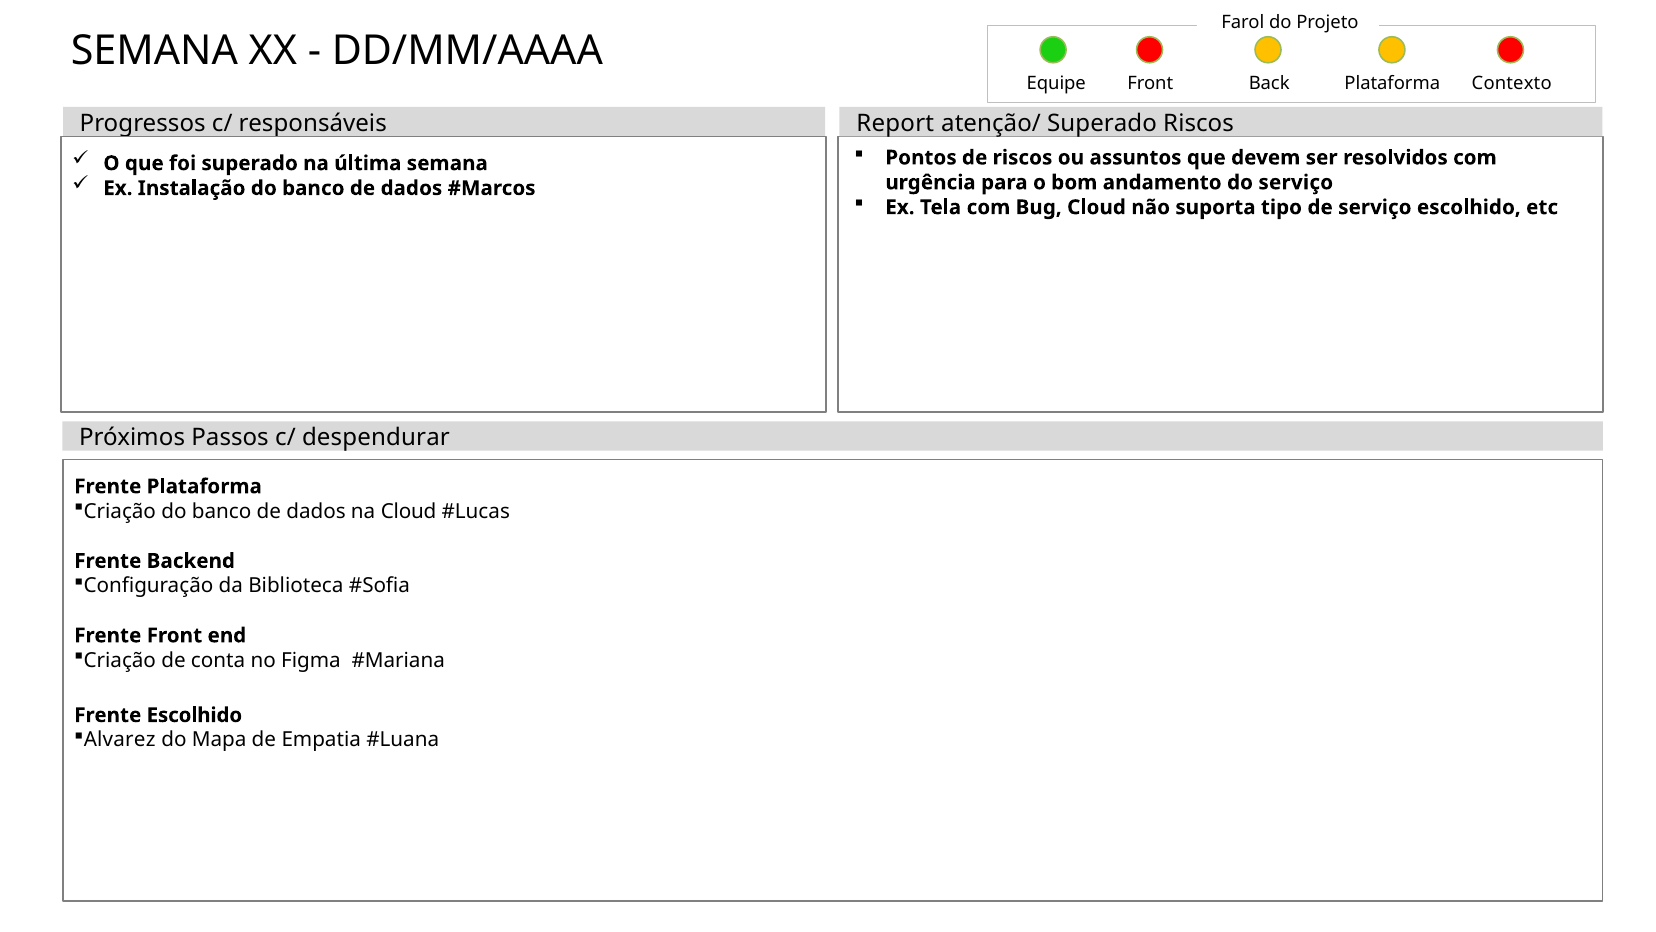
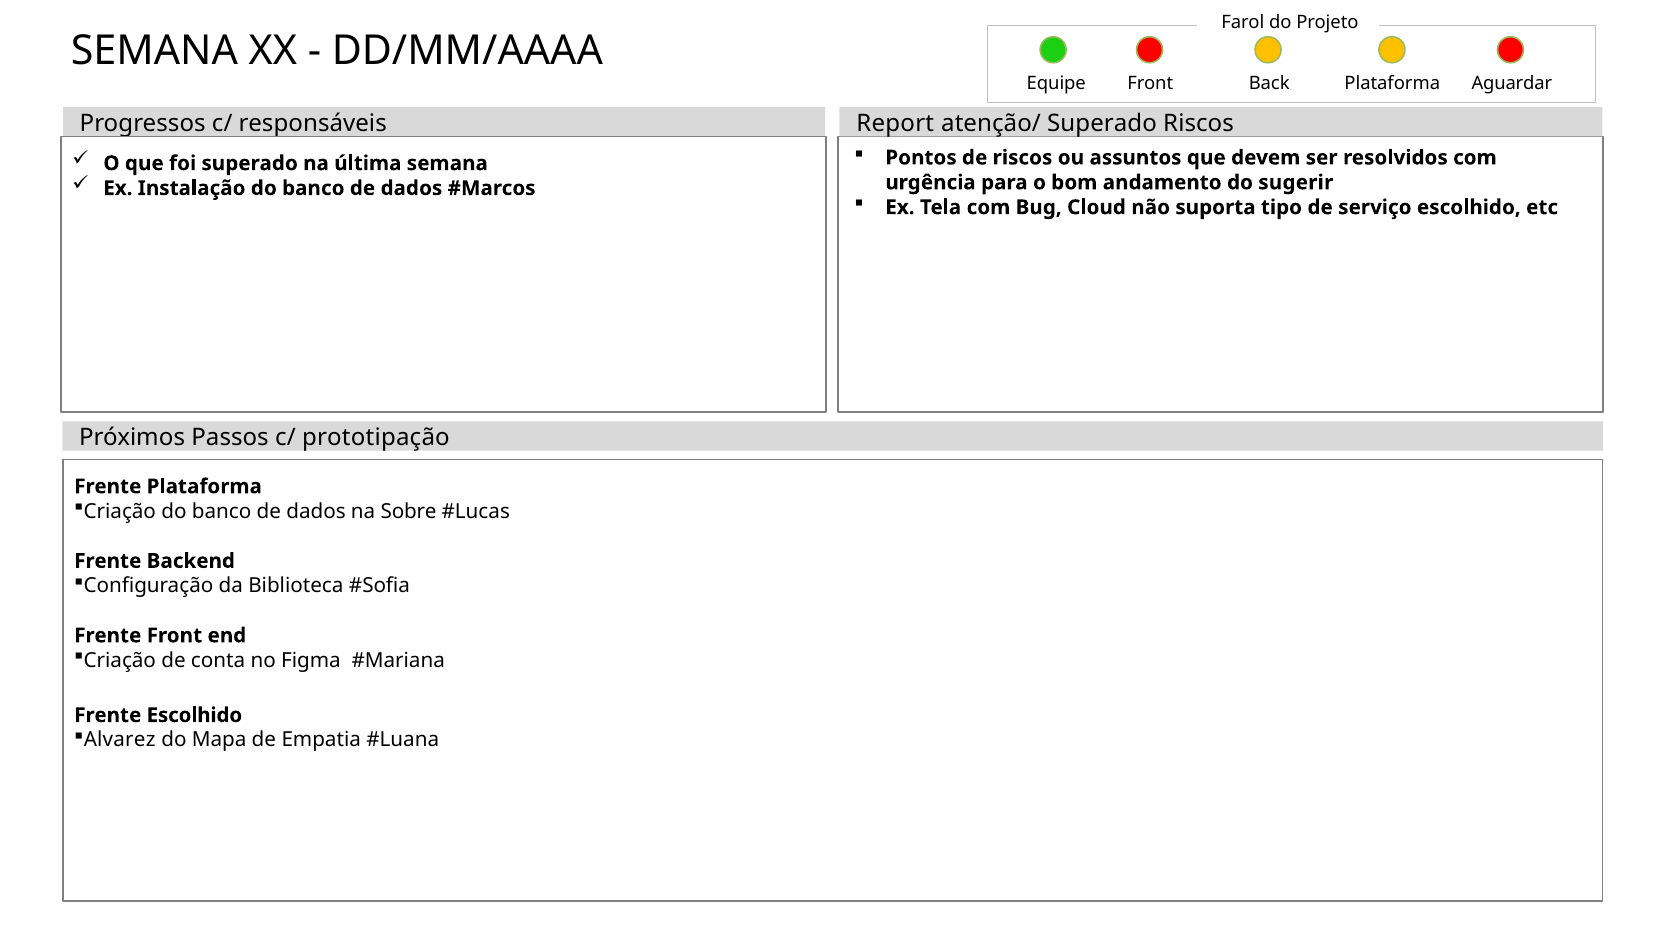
Contexto: Contexto -> Aguardar
do serviço: serviço -> sugerir
despendurar: despendurar -> prototipação
na Cloud: Cloud -> Sobre
